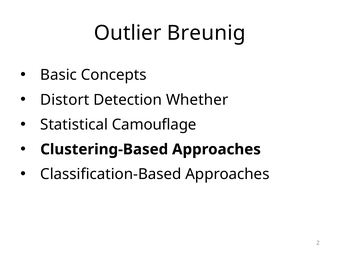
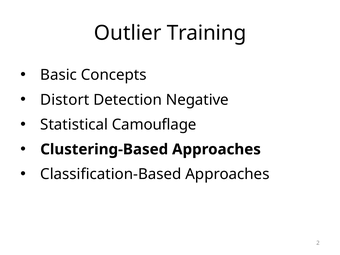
Breunig: Breunig -> Training
Whether: Whether -> Negative
